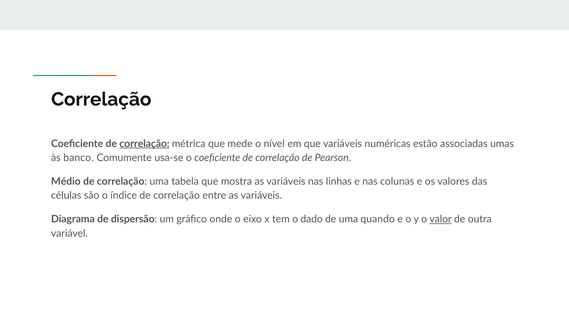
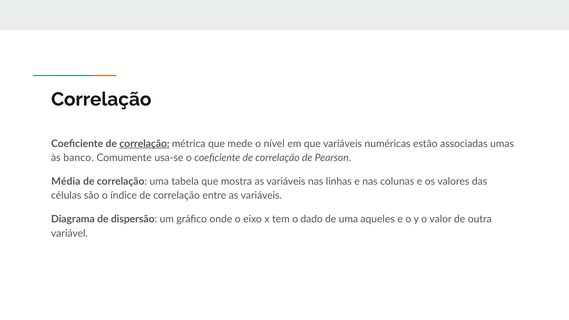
Médio: Médio -> Média
quando: quando -> aqueles
valor underline: present -> none
